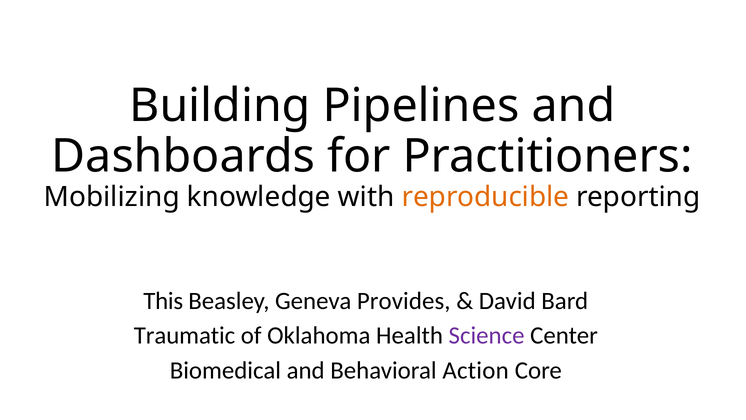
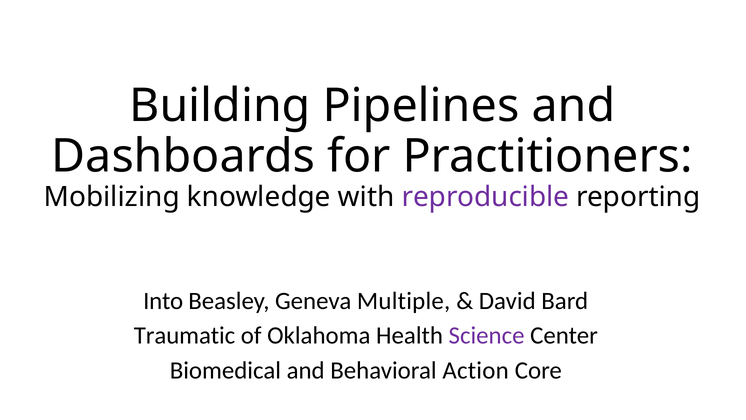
reproducible colour: orange -> purple
This: This -> Into
Provides: Provides -> Multiple
